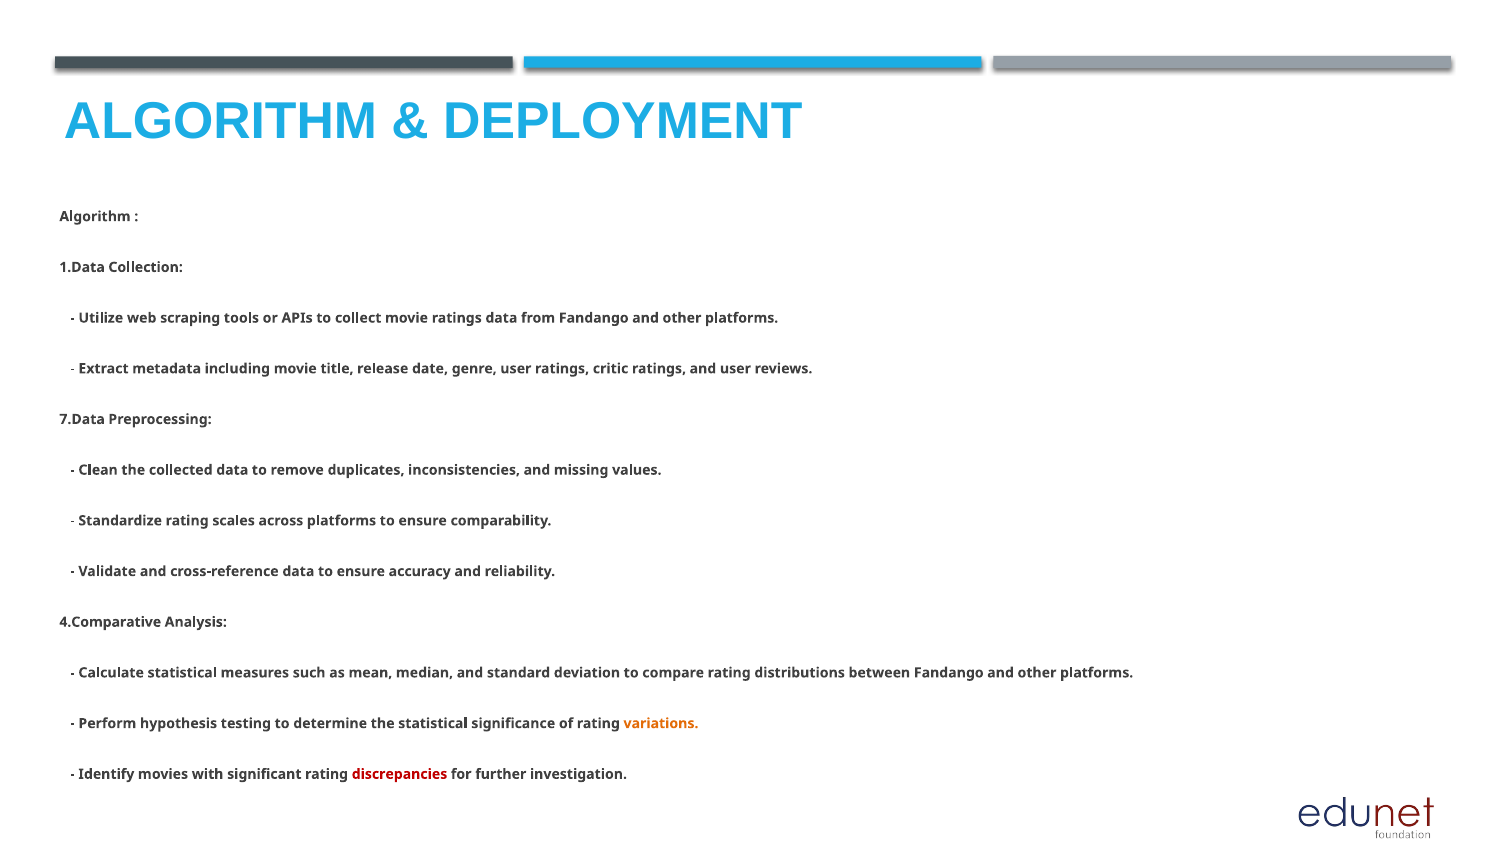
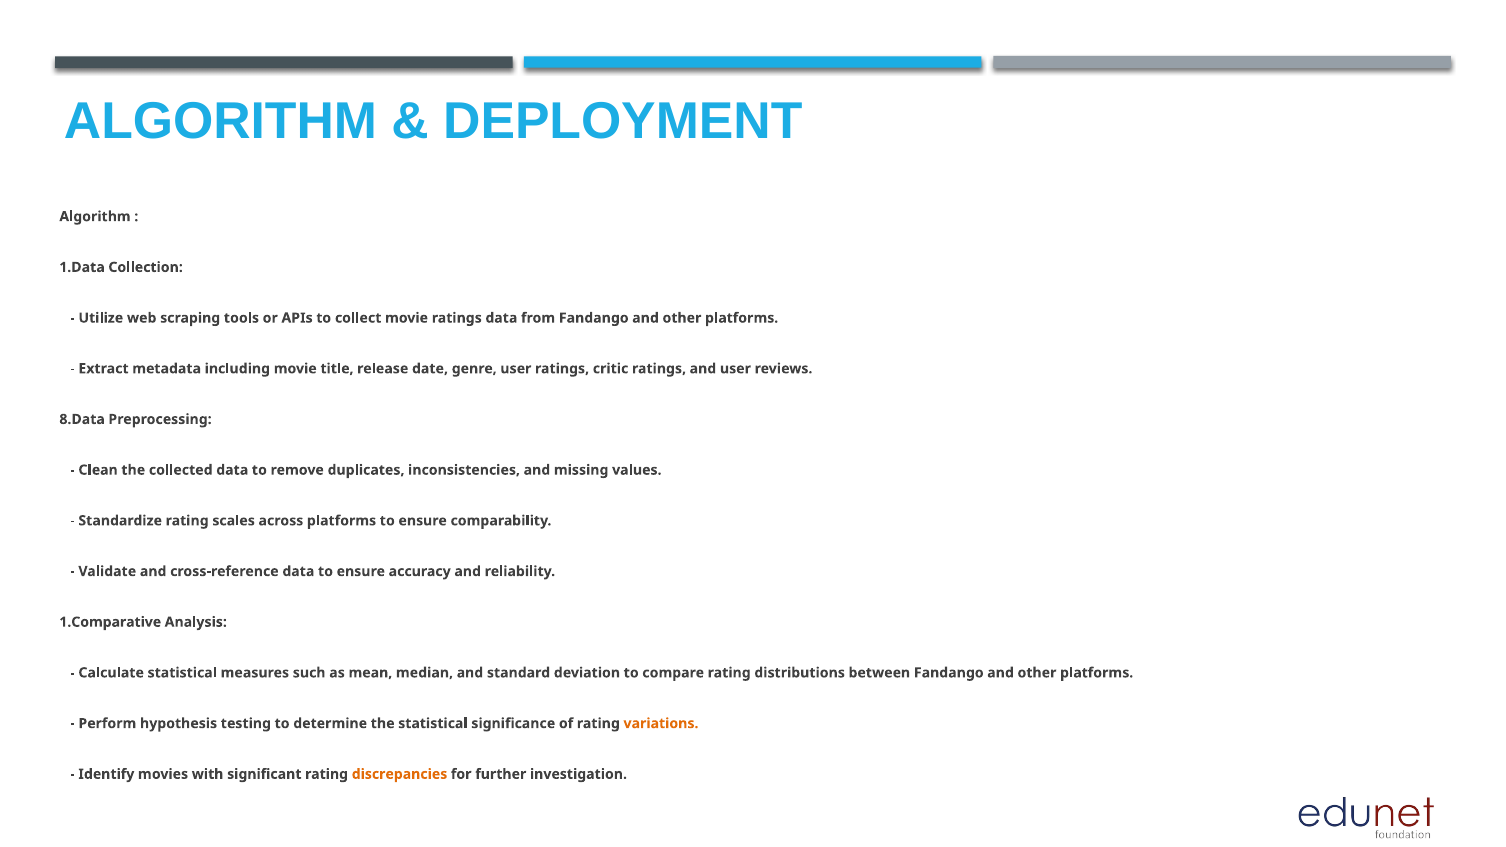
7.Data: 7.Data -> 8.Data
4.Comparative: 4.Comparative -> 1.Comparative
discrepancies colour: red -> orange
